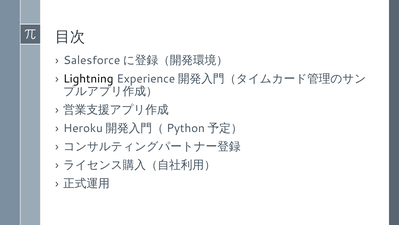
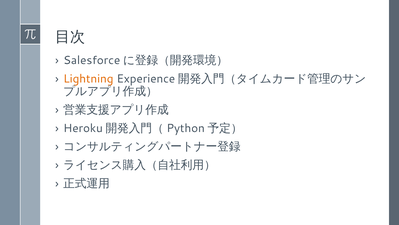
Lightning colour: black -> orange
